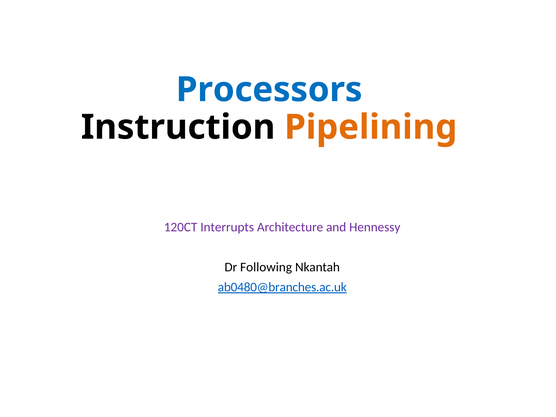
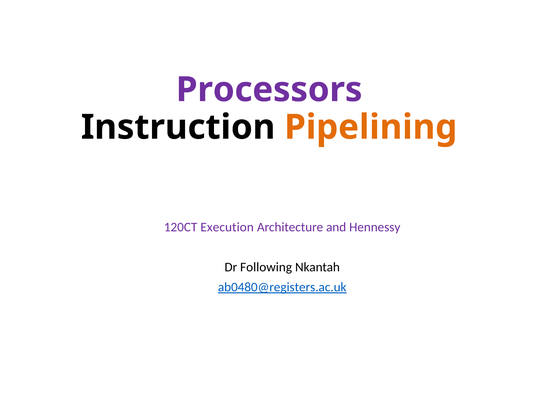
Processors colour: blue -> purple
Interrupts: Interrupts -> Execution
ab0480@branches.ac.uk: ab0480@branches.ac.uk -> ab0480@registers.ac.uk
